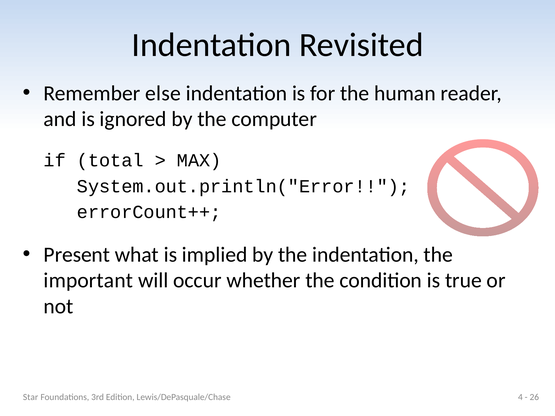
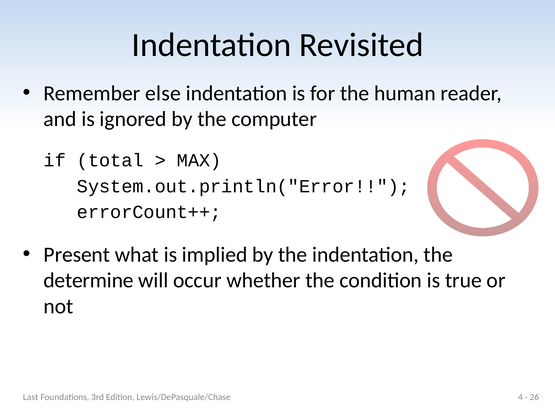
important: important -> determine
Star: Star -> Last
